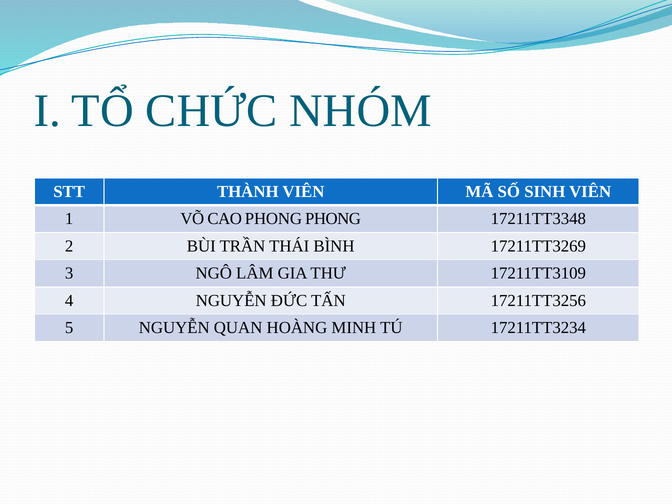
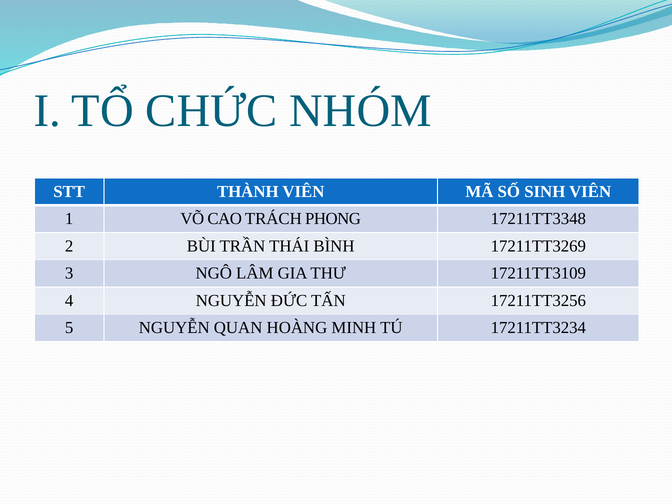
CAO PHONG: PHONG -> TRÁCH
